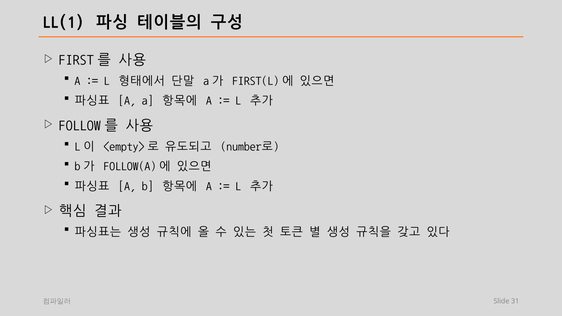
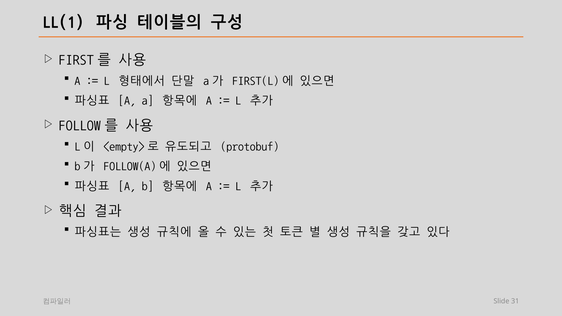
number로: number로 -> protobuf
